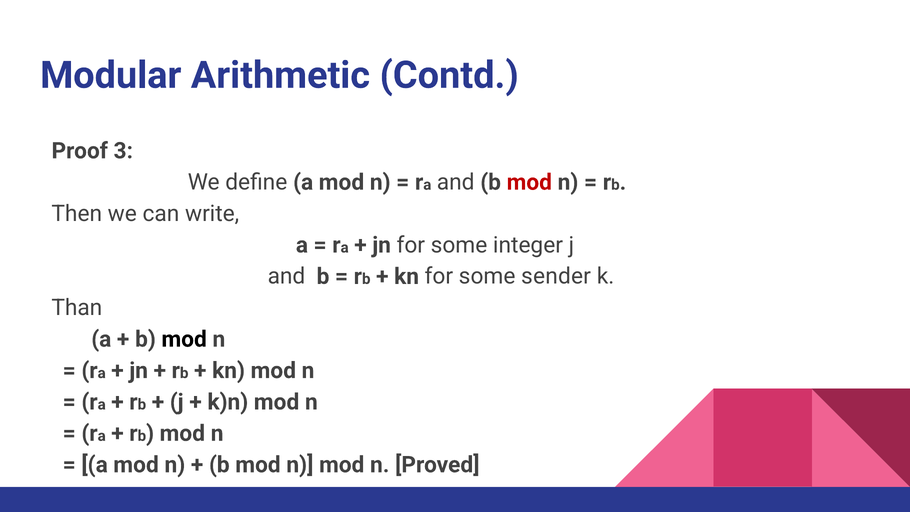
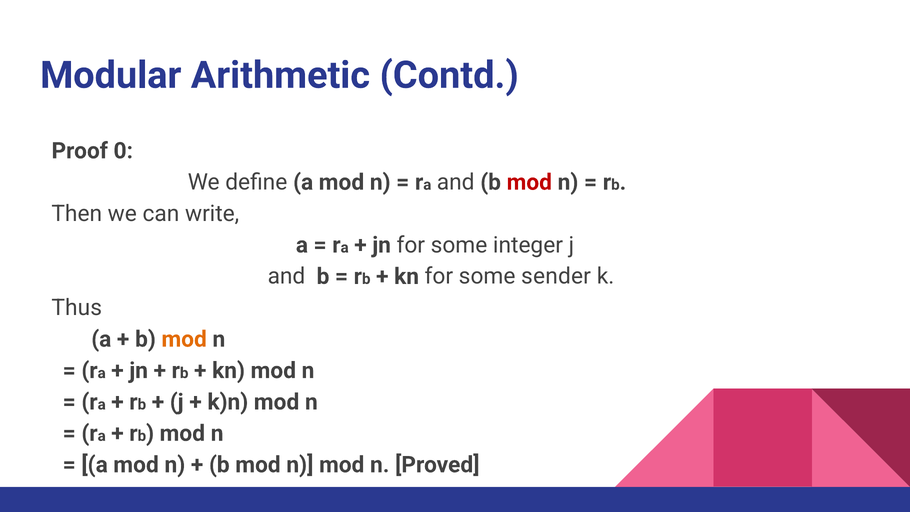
3: 3 -> 0
Than: Than -> Thus
mod at (184, 339) colour: black -> orange
